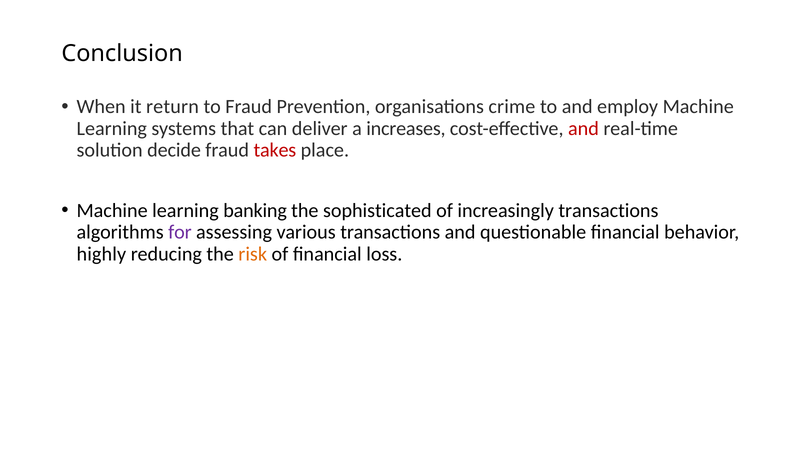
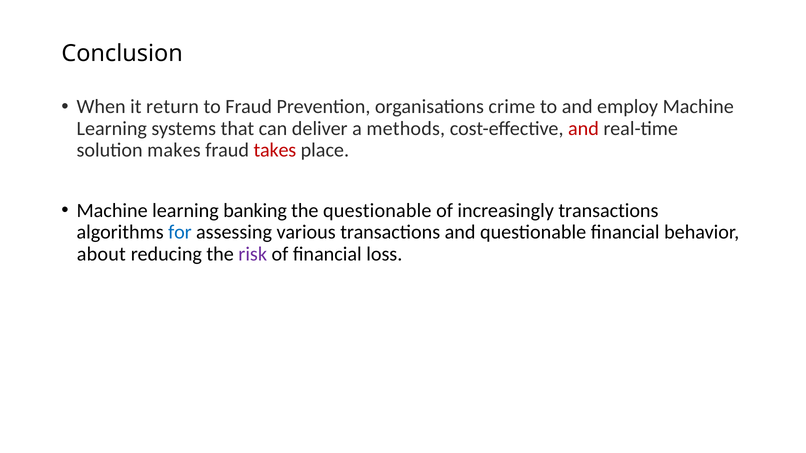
increases: increases -> methods
decide: decide -> makes
the sophisticated: sophisticated -> questionable
for colour: purple -> blue
highly: highly -> about
risk colour: orange -> purple
